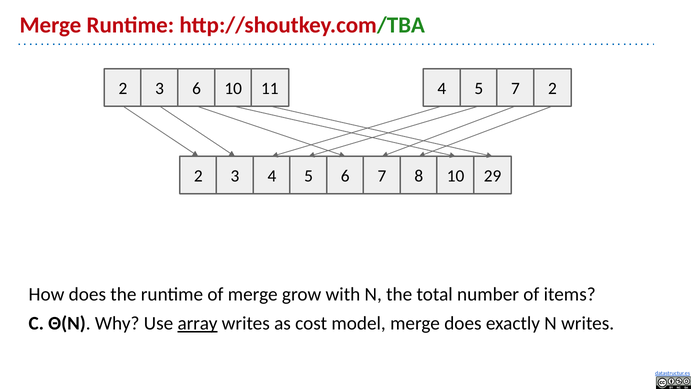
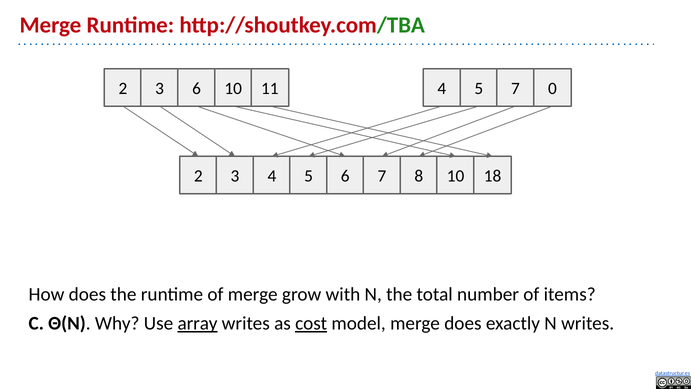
7 2: 2 -> 0
29: 29 -> 18
cost underline: none -> present
